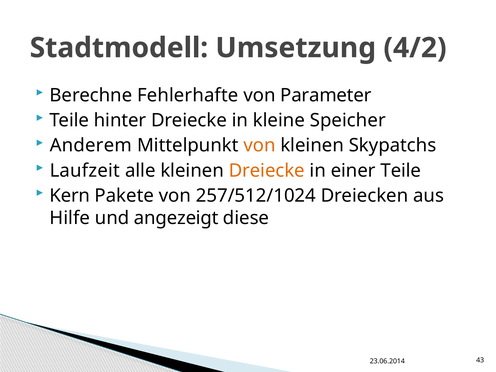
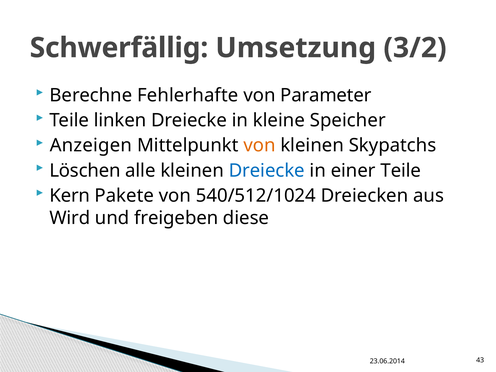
Stadtmodell: Stadtmodell -> Schwerfällig
4/2: 4/2 -> 3/2
hinter: hinter -> linken
Anderem: Anderem -> Anzeigen
Laufzeit: Laufzeit -> Löschen
Dreiecke at (267, 171) colour: orange -> blue
257/512/1024: 257/512/1024 -> 540/512/1024
Hilfe: Hilfe -> Wird
angezeigt: angezeigt -> freigeben
